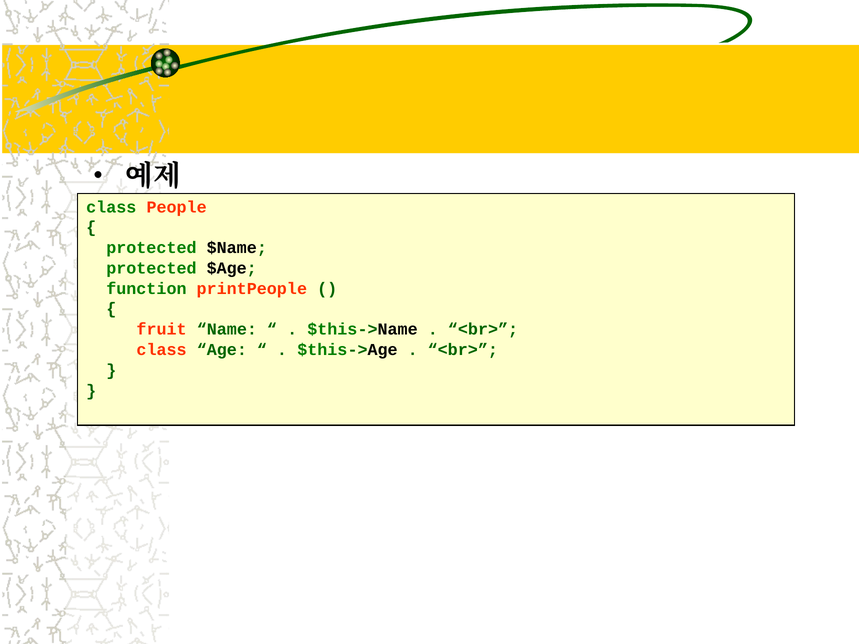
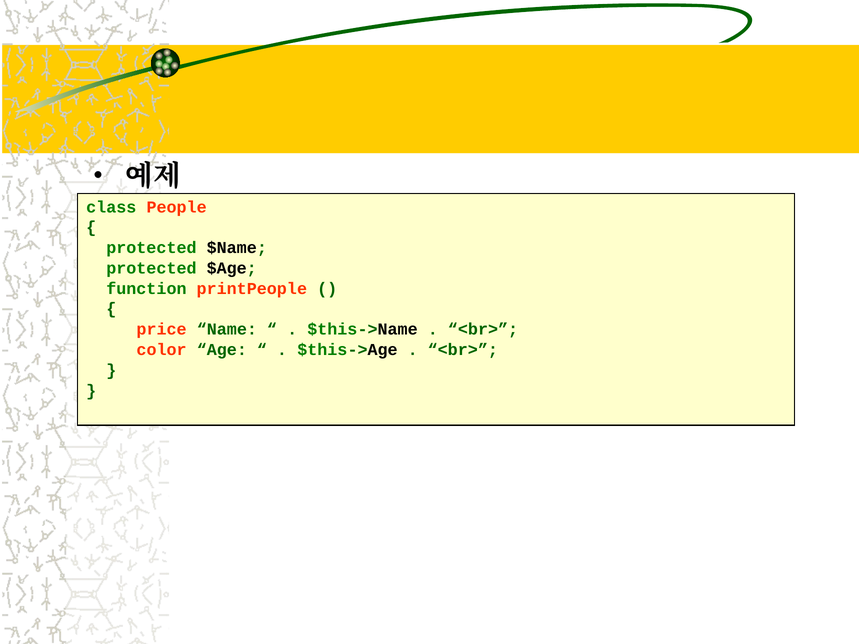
fruit: fruit -> price
class at (162, 350): class -> color
